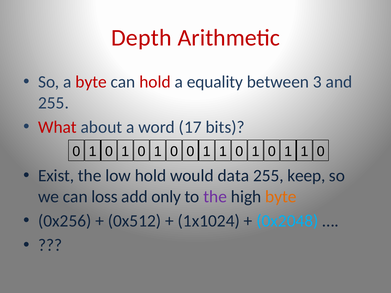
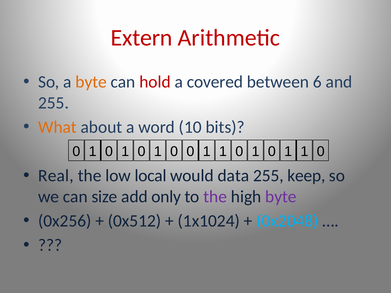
Depth: Depth -> Extern
byte at (91, 82) colour: red -> orange
equality: equality -> covered
3: 3 -> 6
What colour: red -> orange
17: 17 -> 10
Exist: Exist -> Real
low hold: hold -> local
loss: loss -> size
byte at (281, 197) colour: orange -> purple
